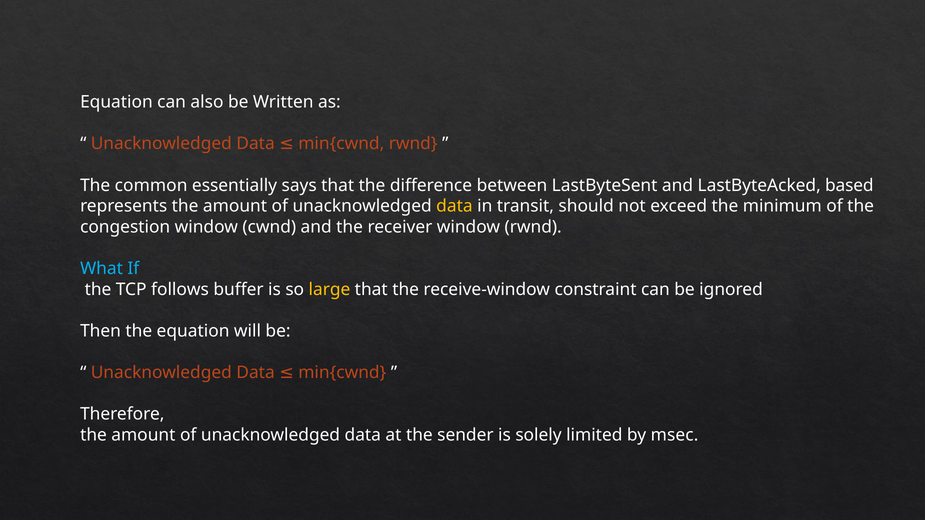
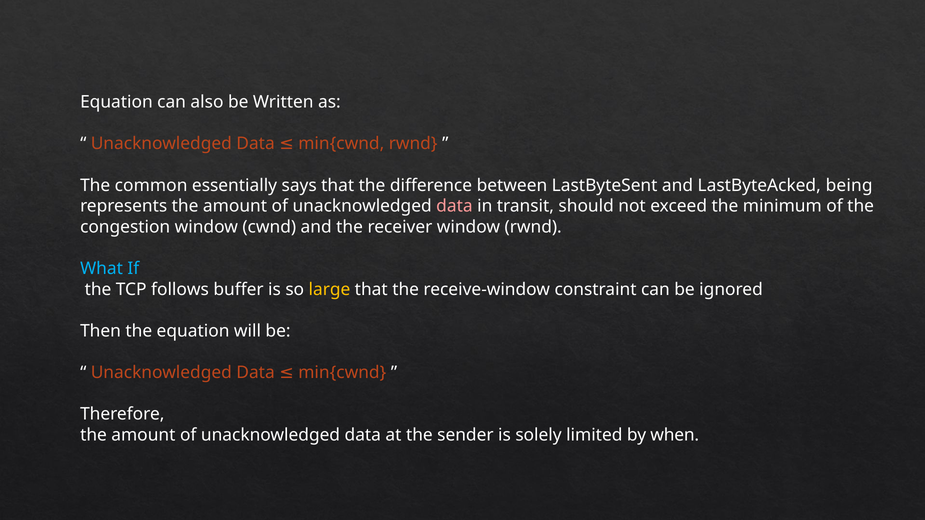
based: based -> being
data at (454, 206) colour: yellow -> pink
msec: msec -> when
